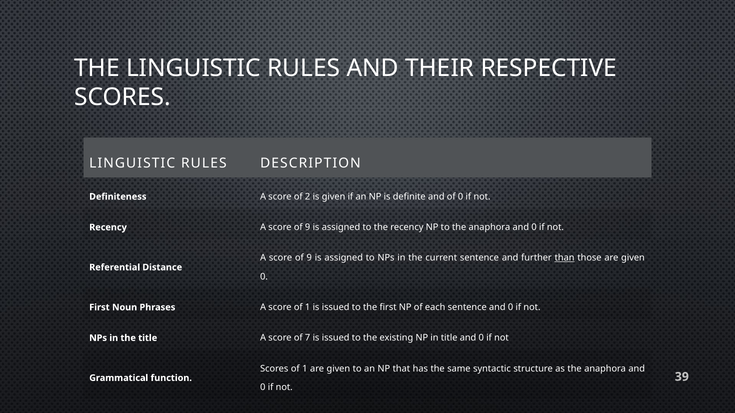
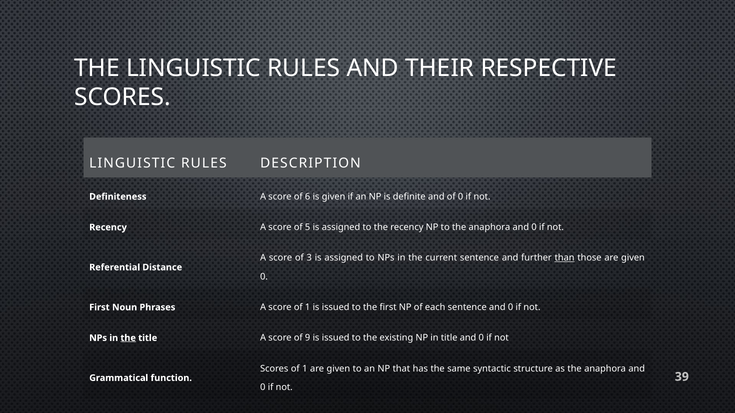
2 at (308, 197): 2 -> 6
9 at (308, 228): 9 -> 5
9 at (309, 258): 9 -> 3
the at (128, 338) underline: none -> present
7: 7 -> 9
